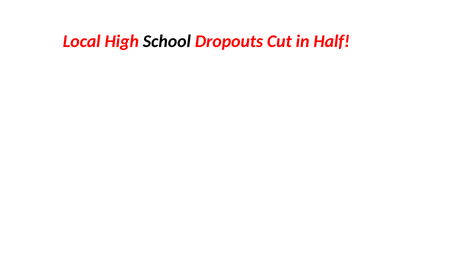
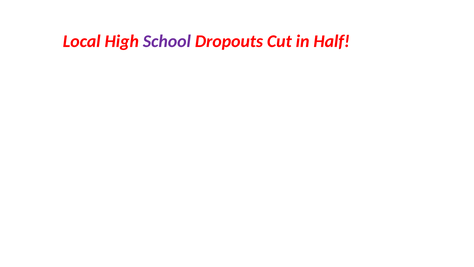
School colour: black -> purple
